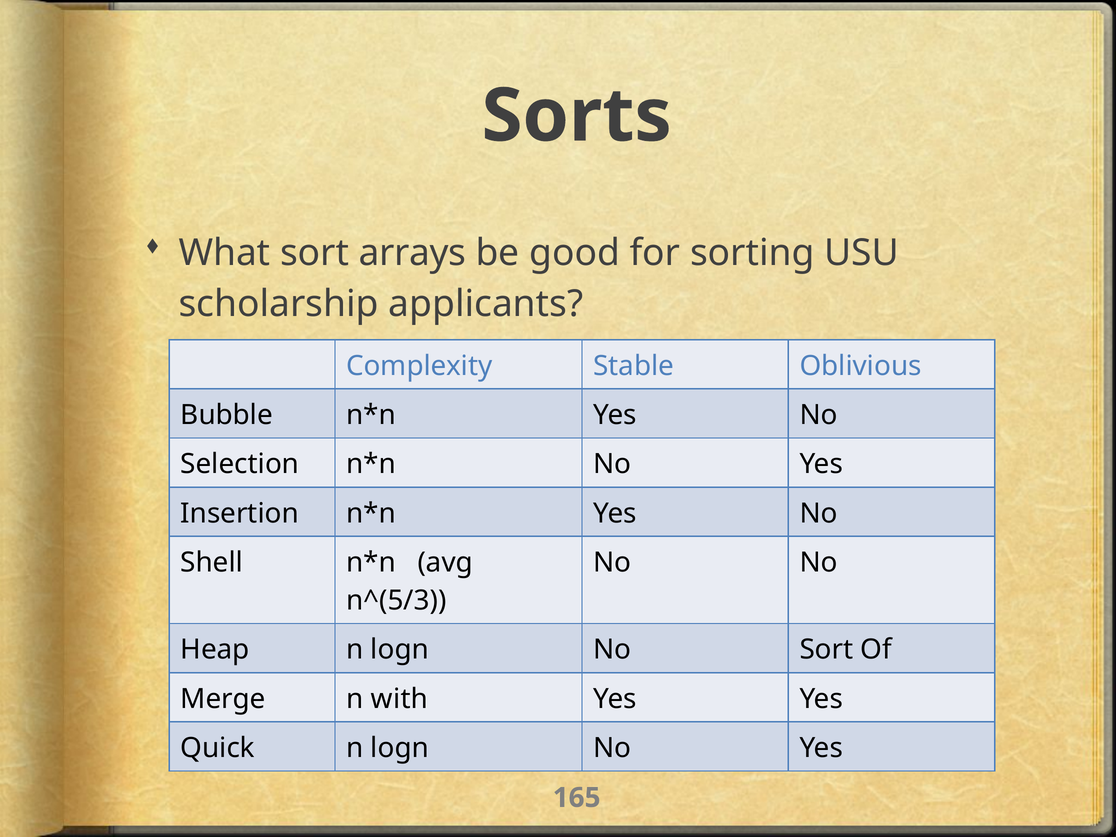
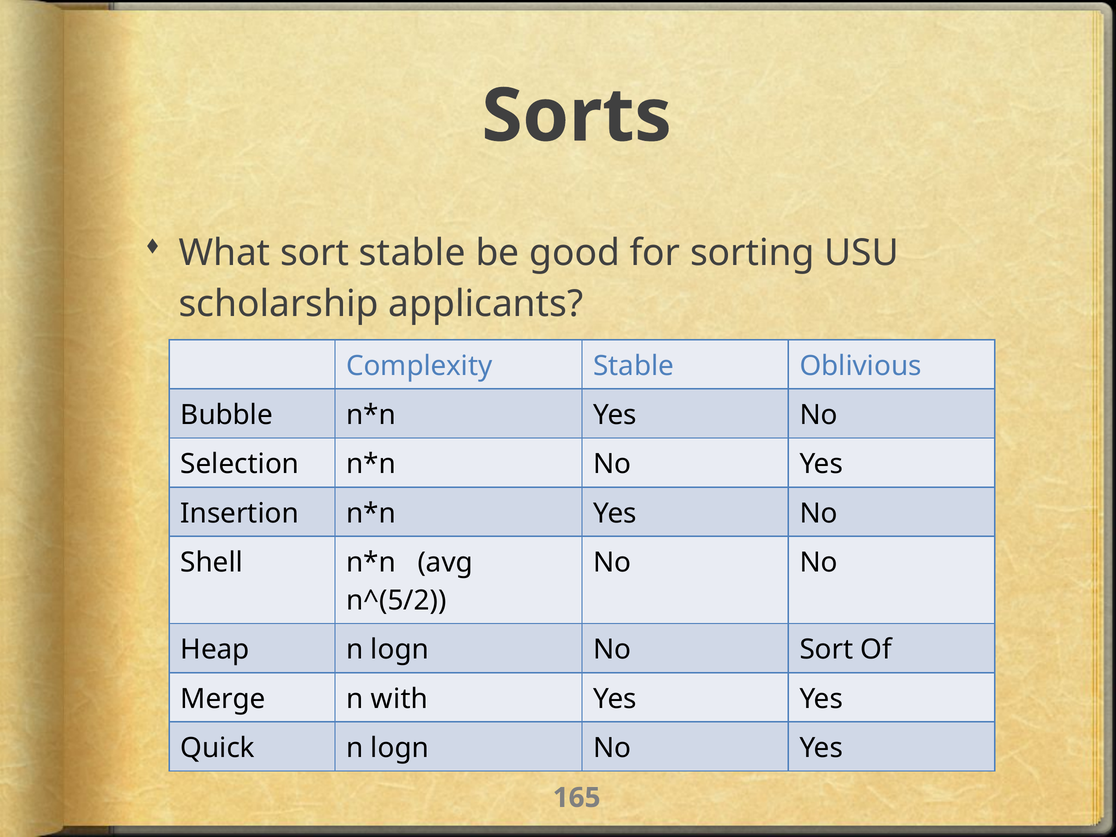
sort arrays: arrays -> stable
n^(5/3: n^(5/3 -> n^(5/2
